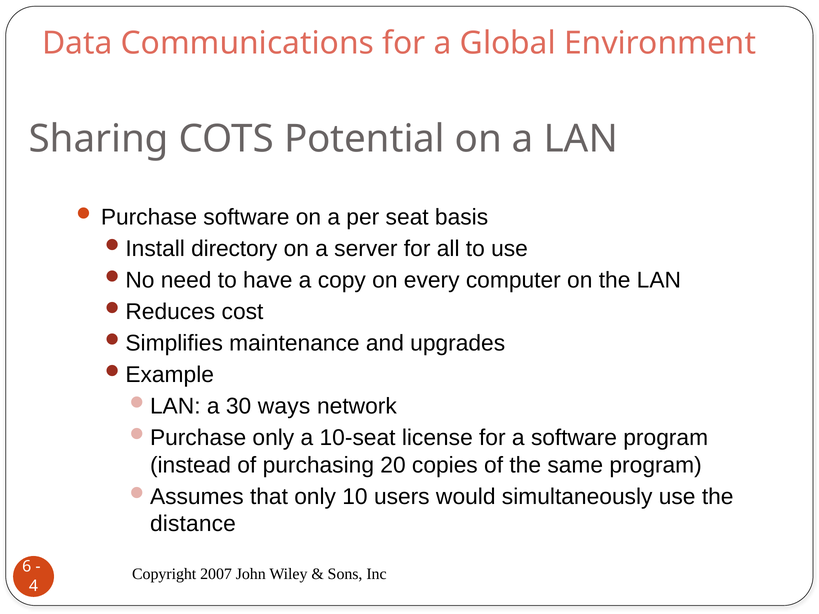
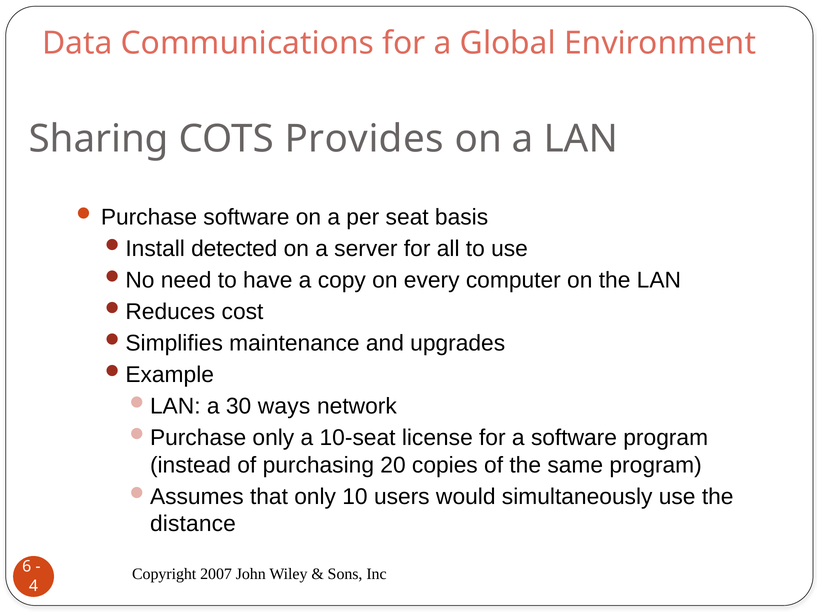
Potential: Potential -> Provides
directory: directory -> detected
